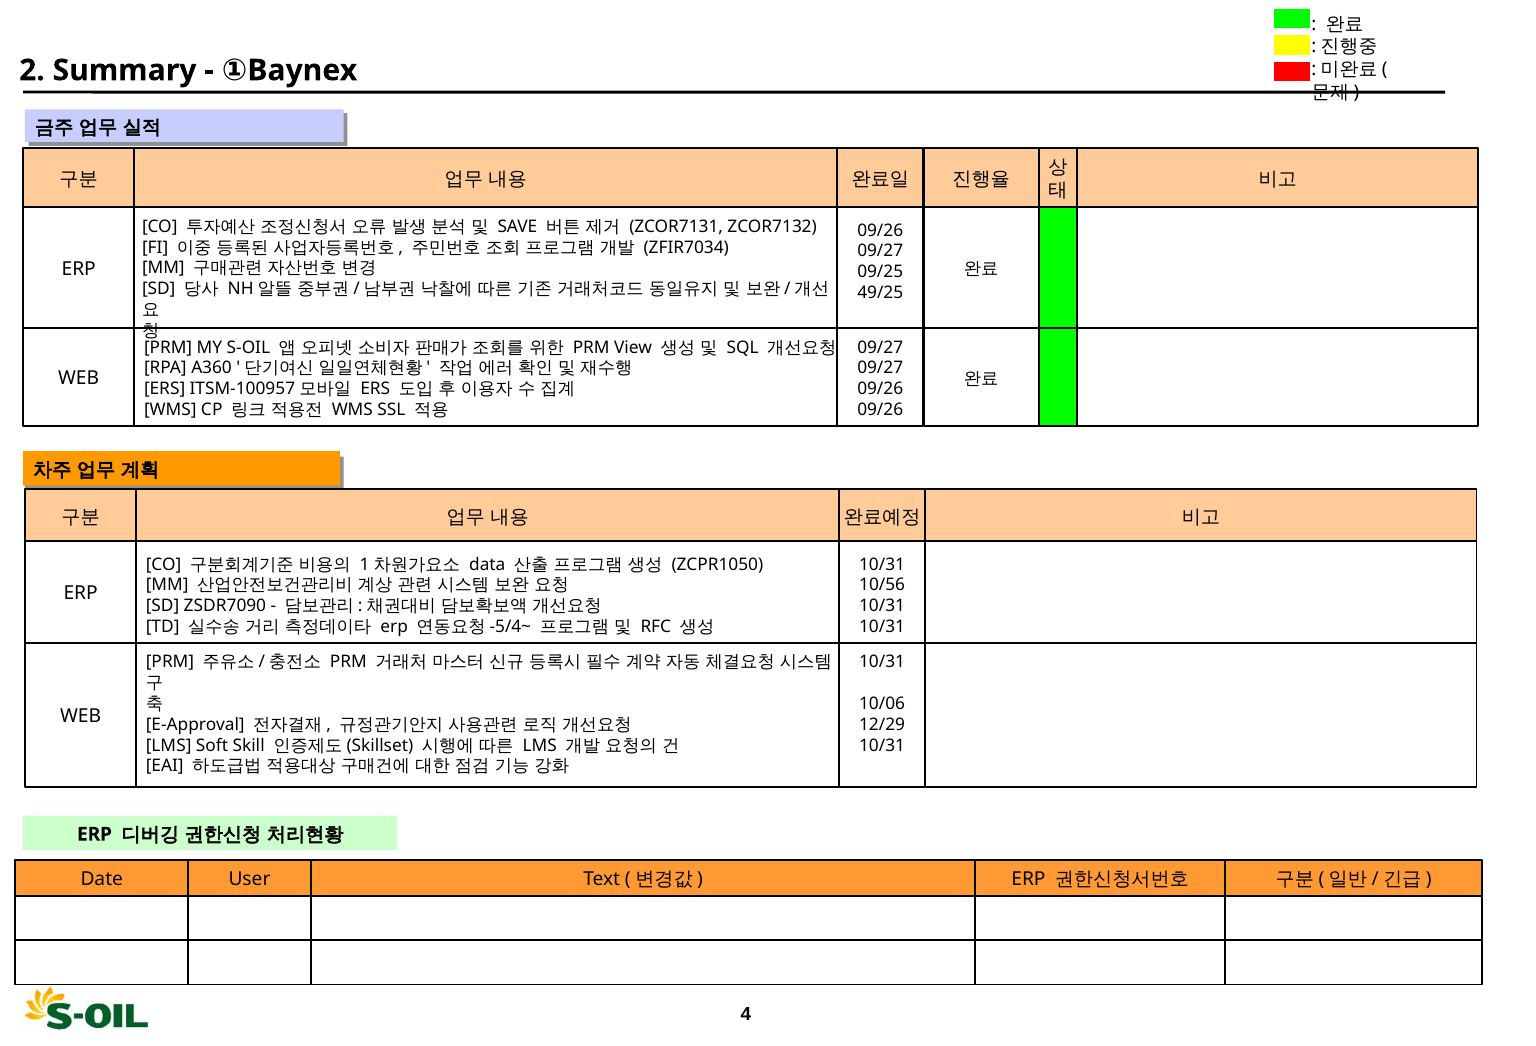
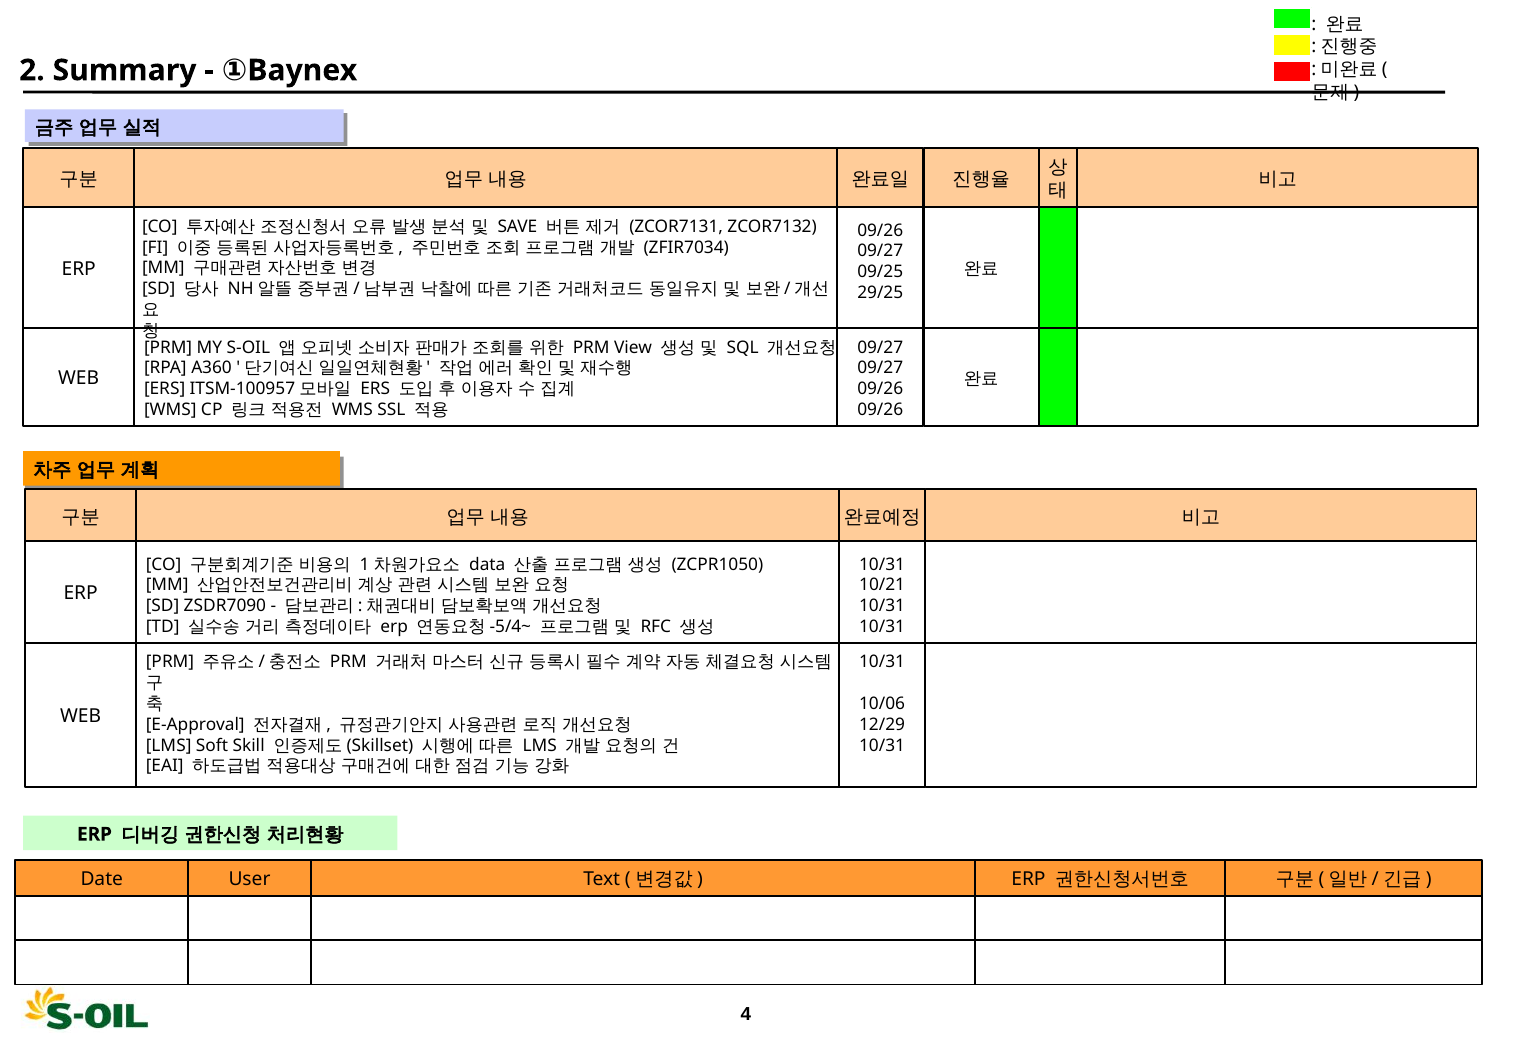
49/25: 49/25 -> 29/25
10/56: 10/56 -> 10/21
